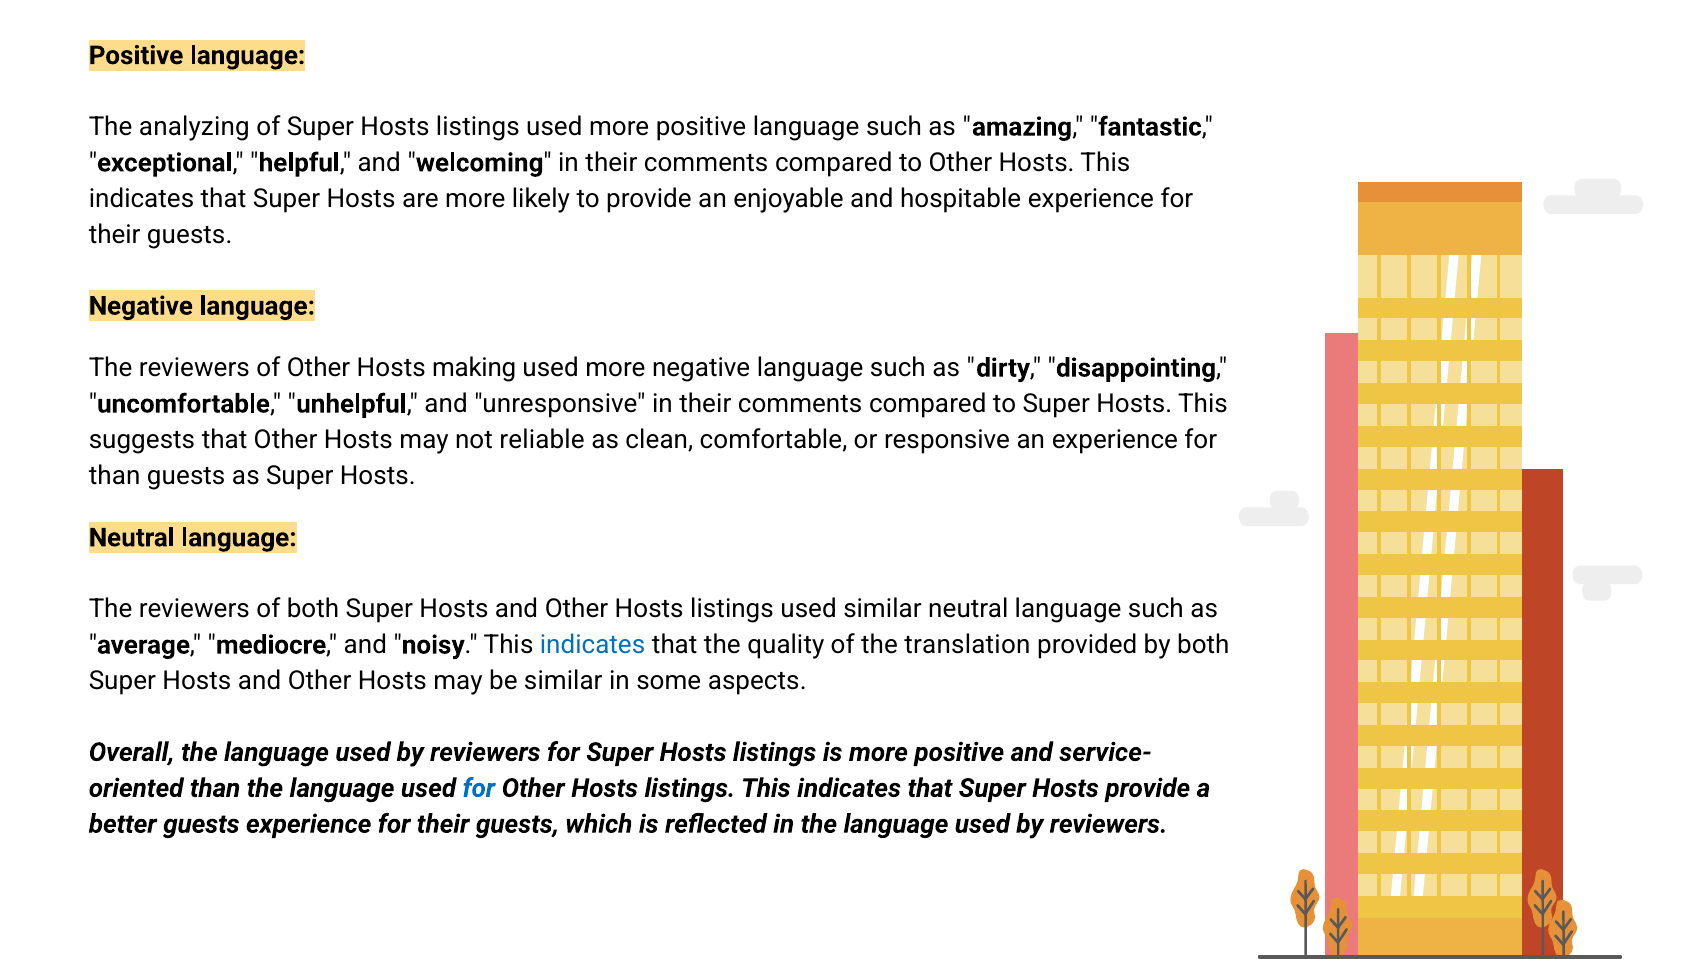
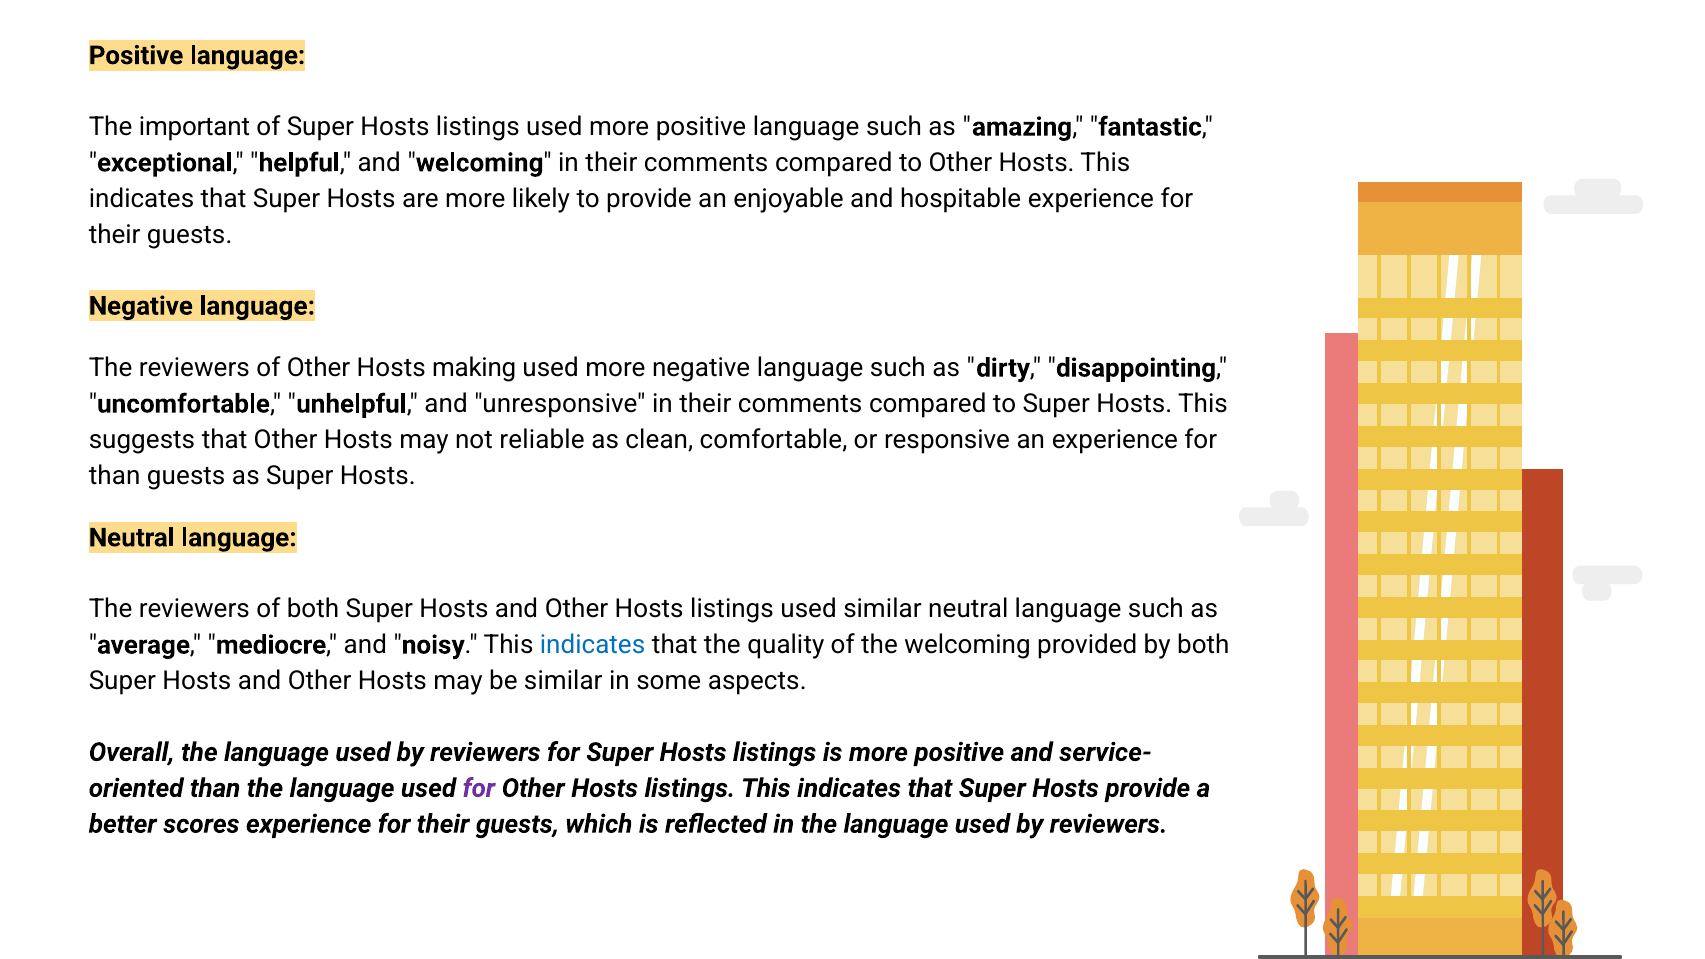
analyzing: analyzing -> important
the translation: translation -> welcoming
for at (479, 788) colour: blue -> purple
better guests: guests -> scores
